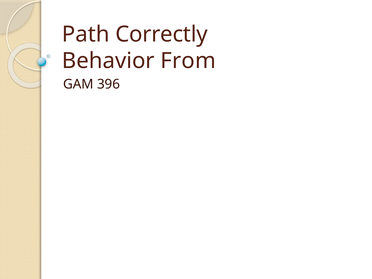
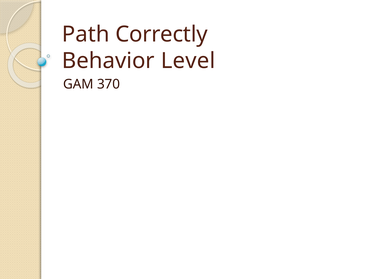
From: From -> Level
396: 396 -> 370
